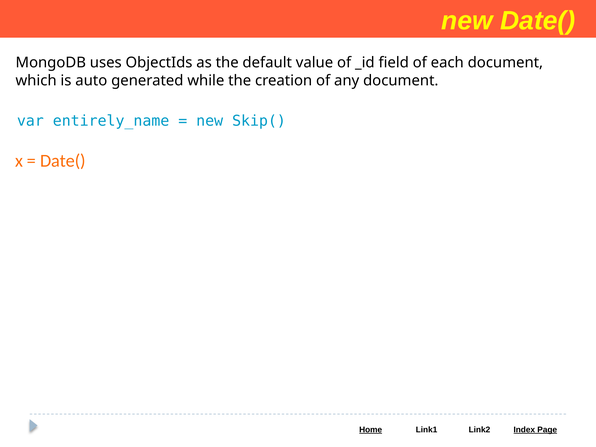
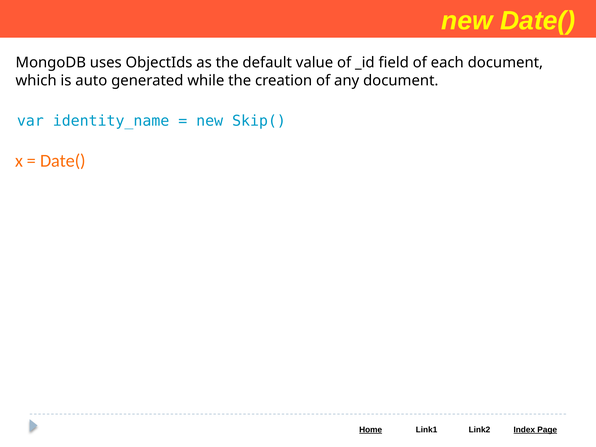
entirely_name: entirely_name -> identity_name
